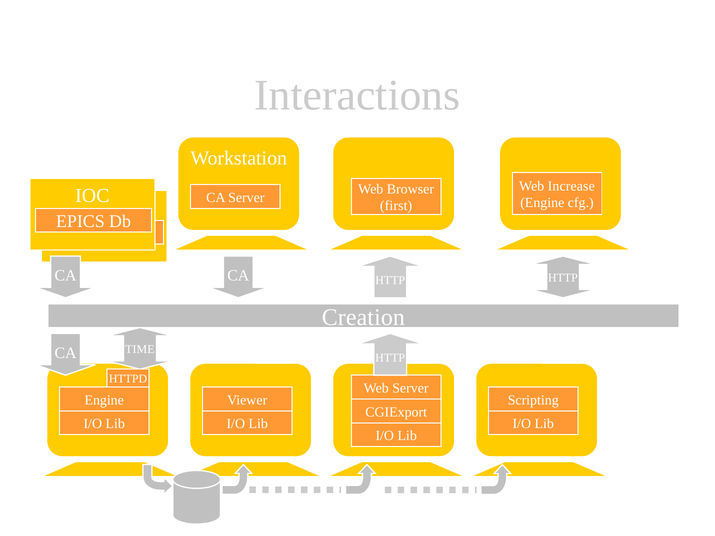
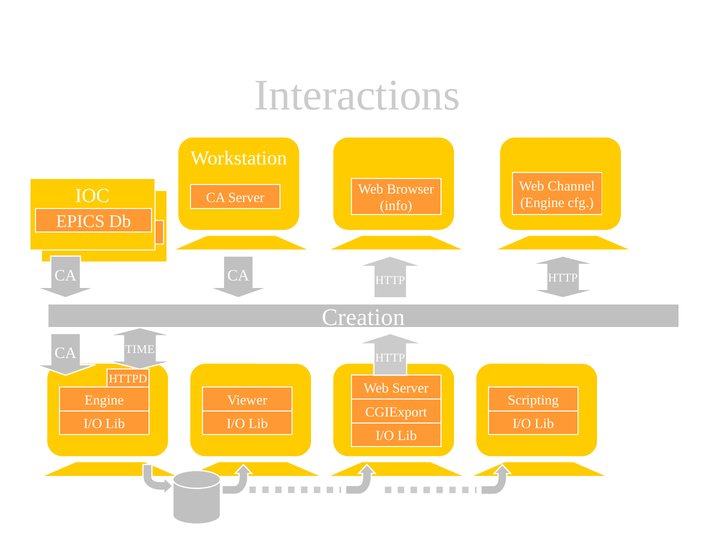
Increase: Increase -> Channel
first: first -> info
